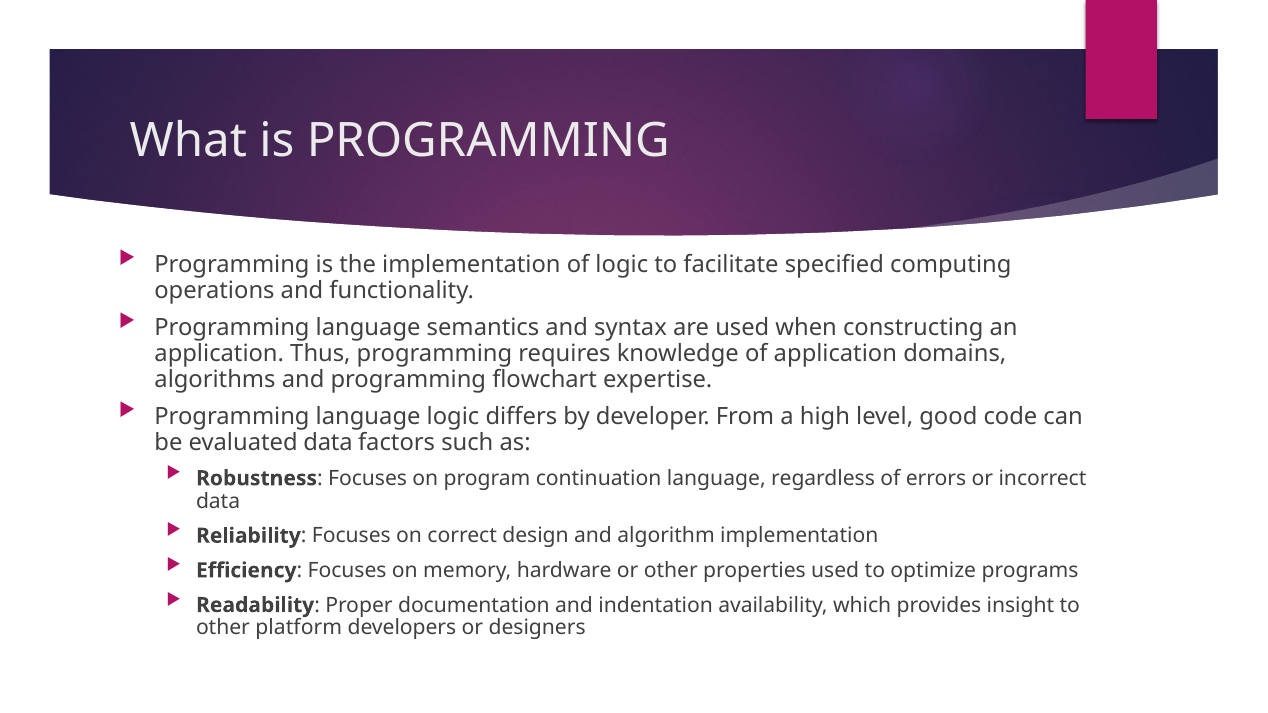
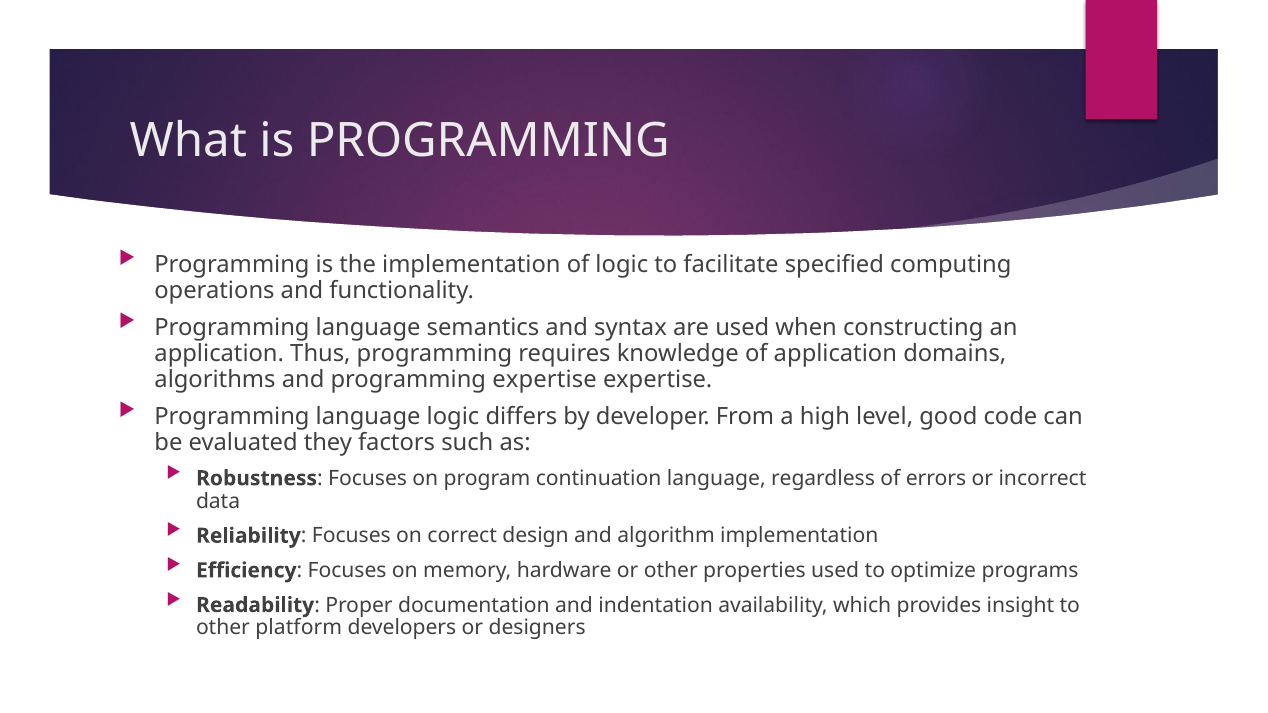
programming flowchart: flowchart -> expertise
evaluated data: data -> they
